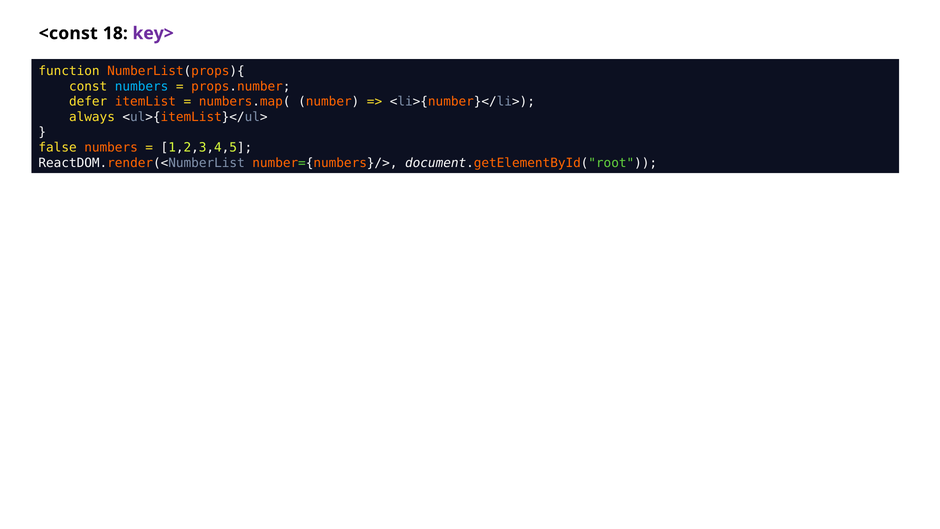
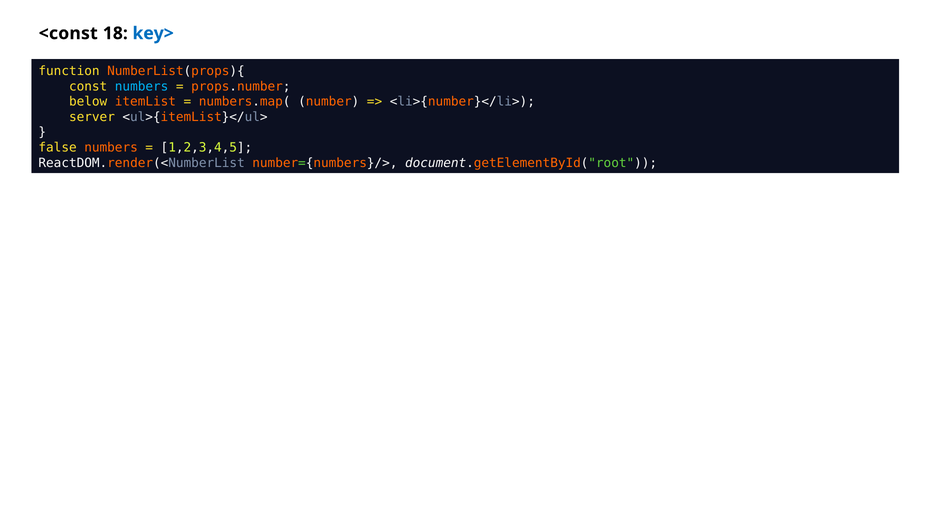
key> colour: purple -> blue
defer: defer -> below
always: always -> server
